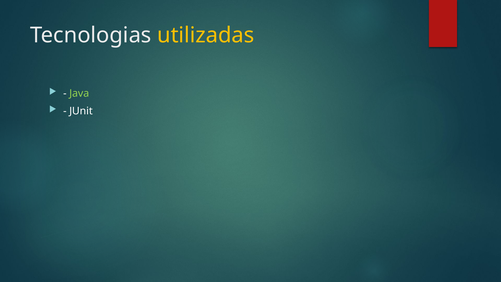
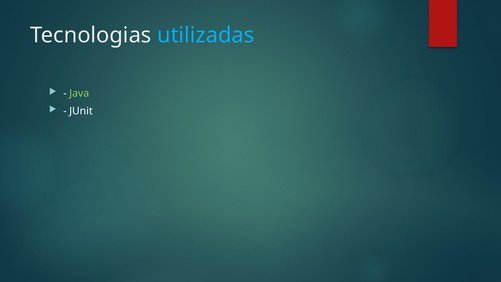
utilizadas colour: yellow -> light blue
